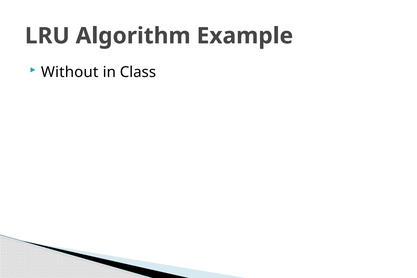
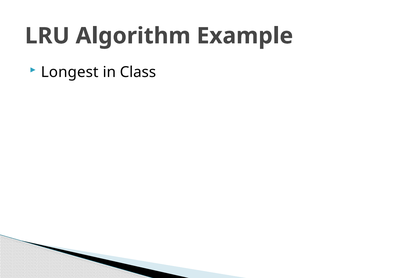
Without: Without -> Longest
